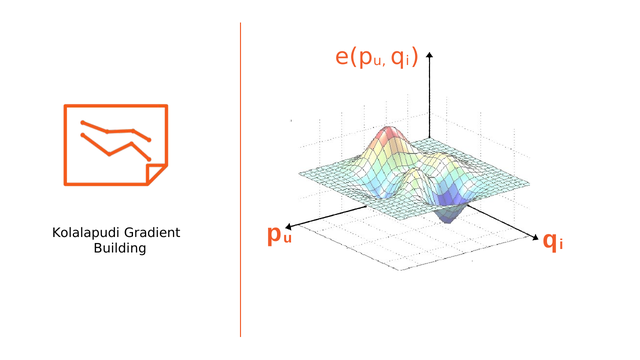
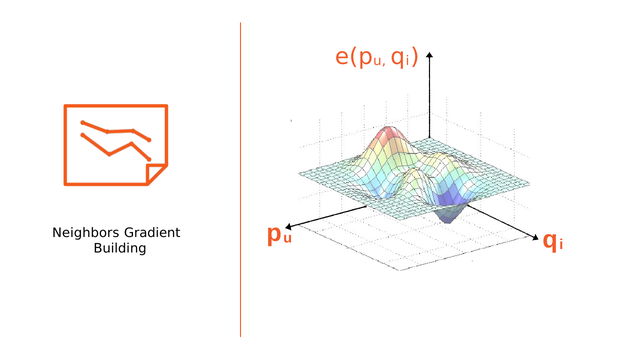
Kolalapudi: Kolalapudi -> Neighbors
